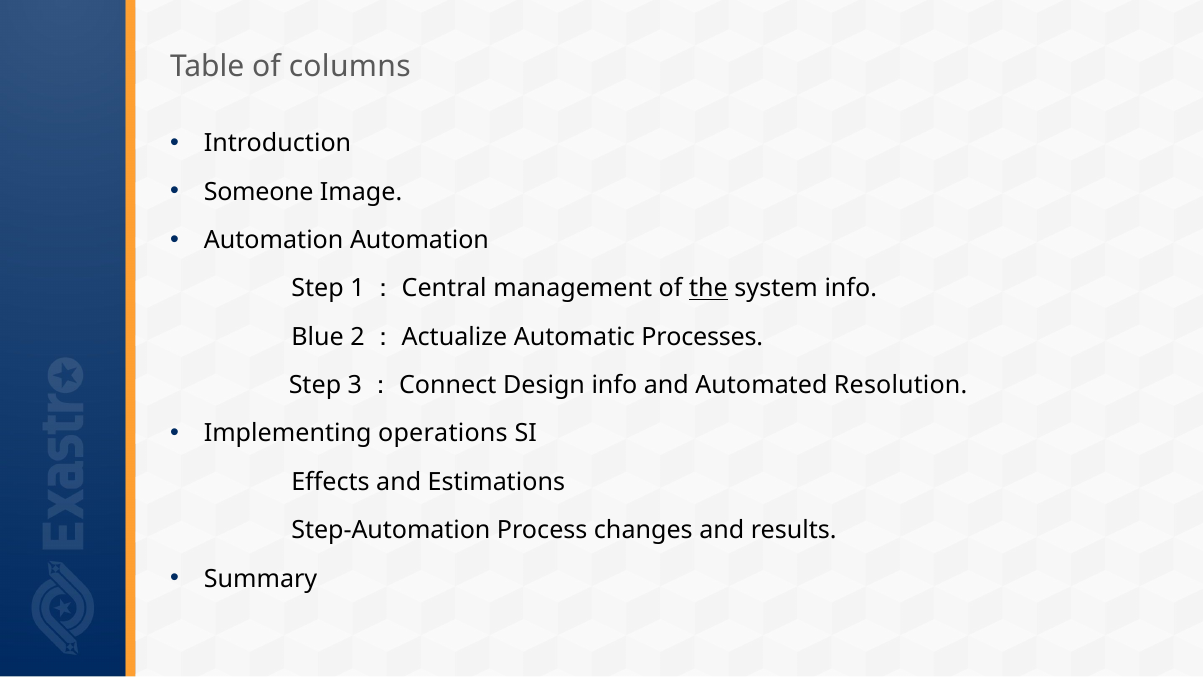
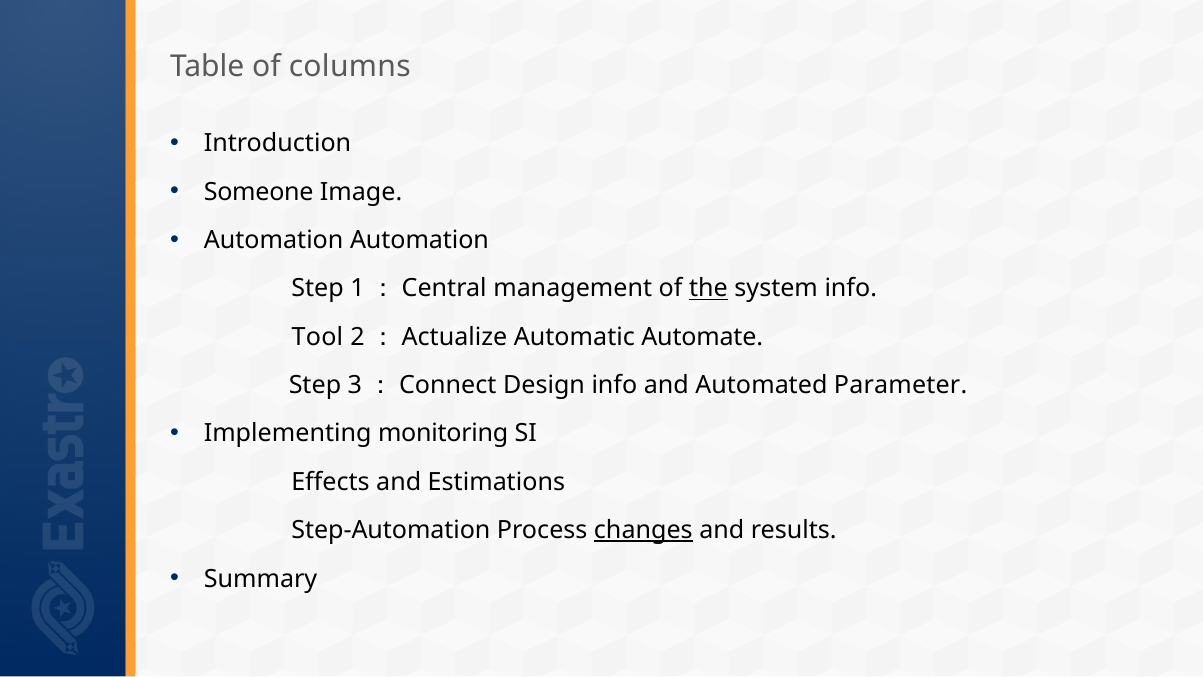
Blue: Blue -> Tool
Processes: Processes -> Automate
Resolution: Resolution -> Parameter
operations: operations -> monitoring
changes underline: none -> present
